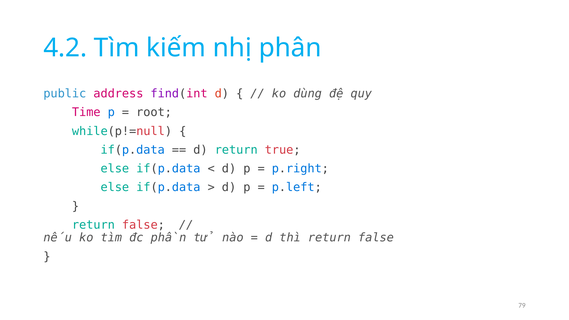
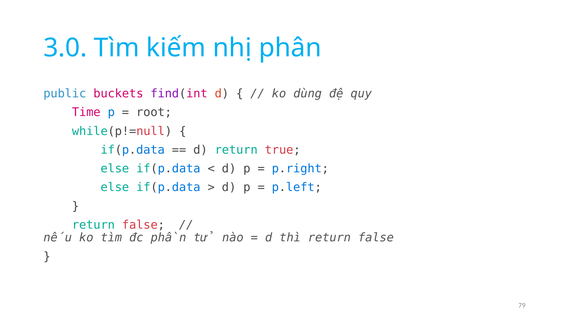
4.2: 4.2 -> 3.0
address: address -> buckets
